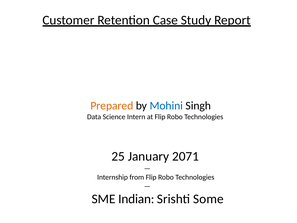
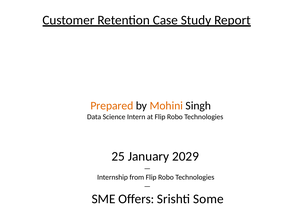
Mohini colour: blue -> orange
2071: 2071 -> 2029
Indian: Indian -> Offers
